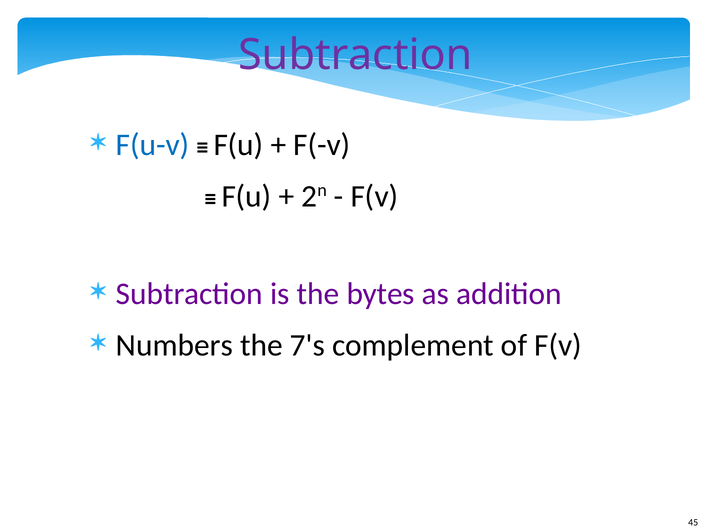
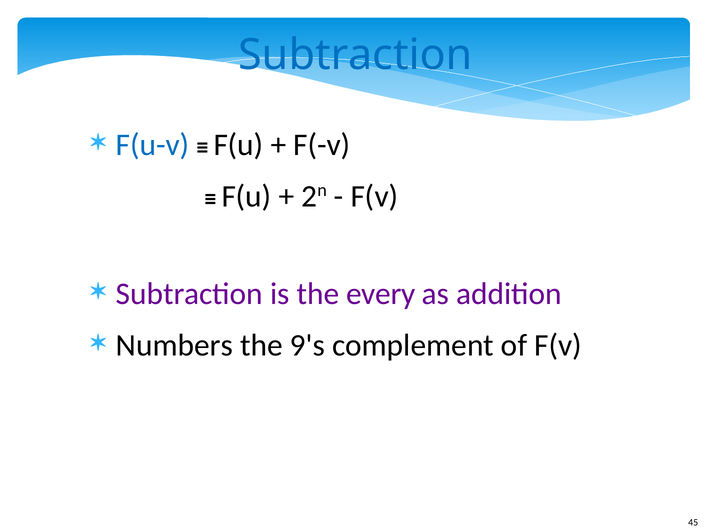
Subtraction at (355, 55) colour: purple -> blue
bytes: bytes -> every
7's: 7's -> 9's
